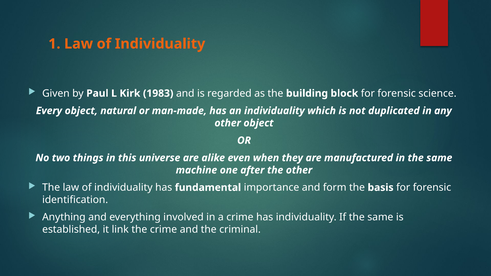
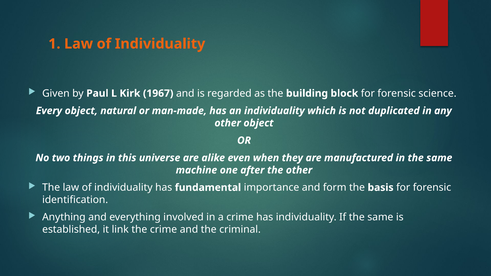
1983: 1983 -> 1967
